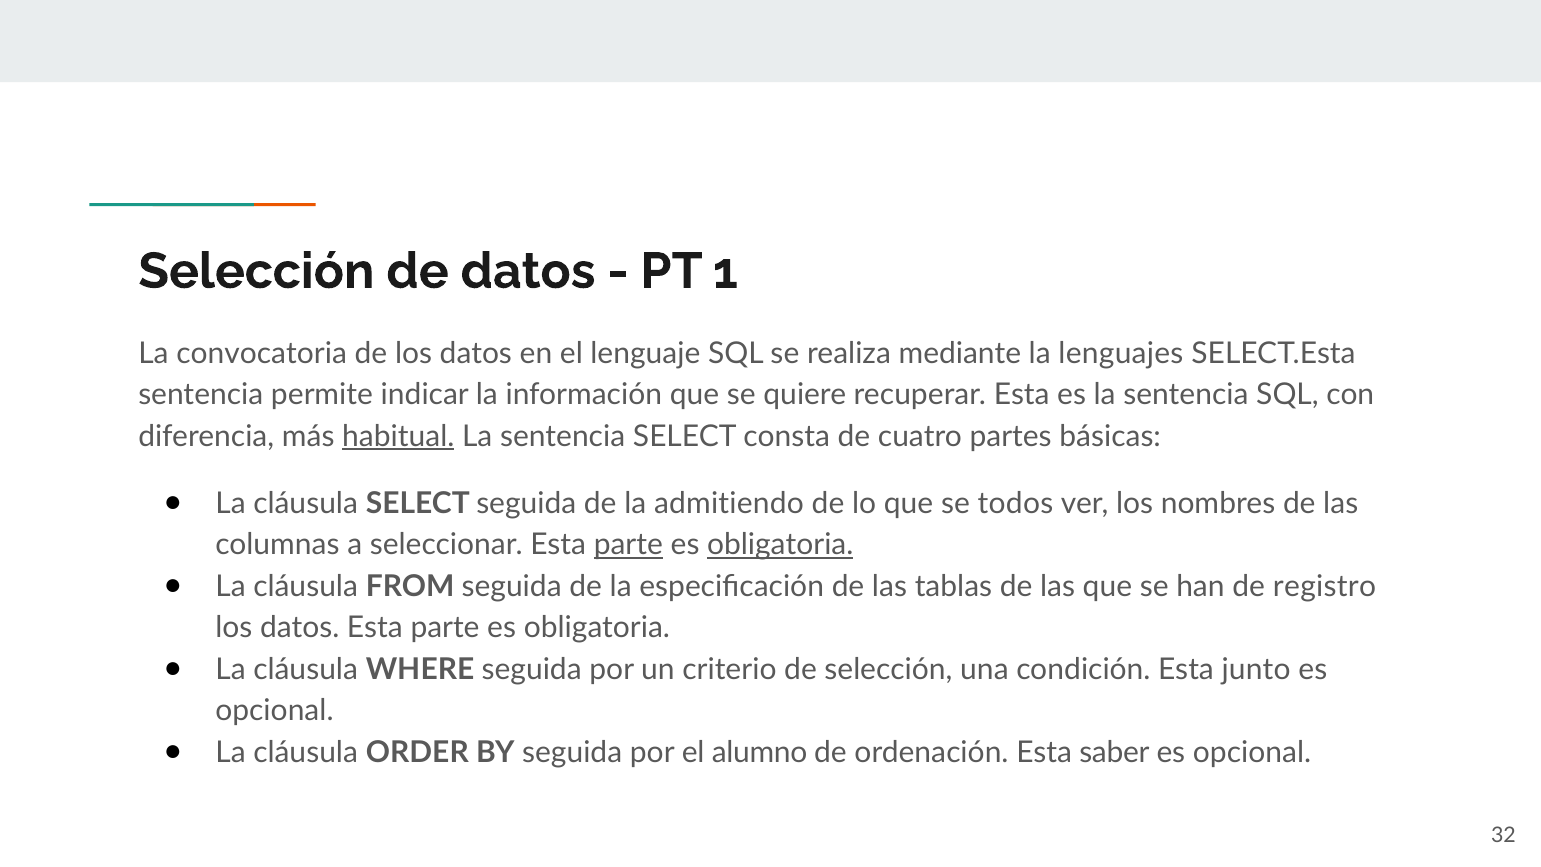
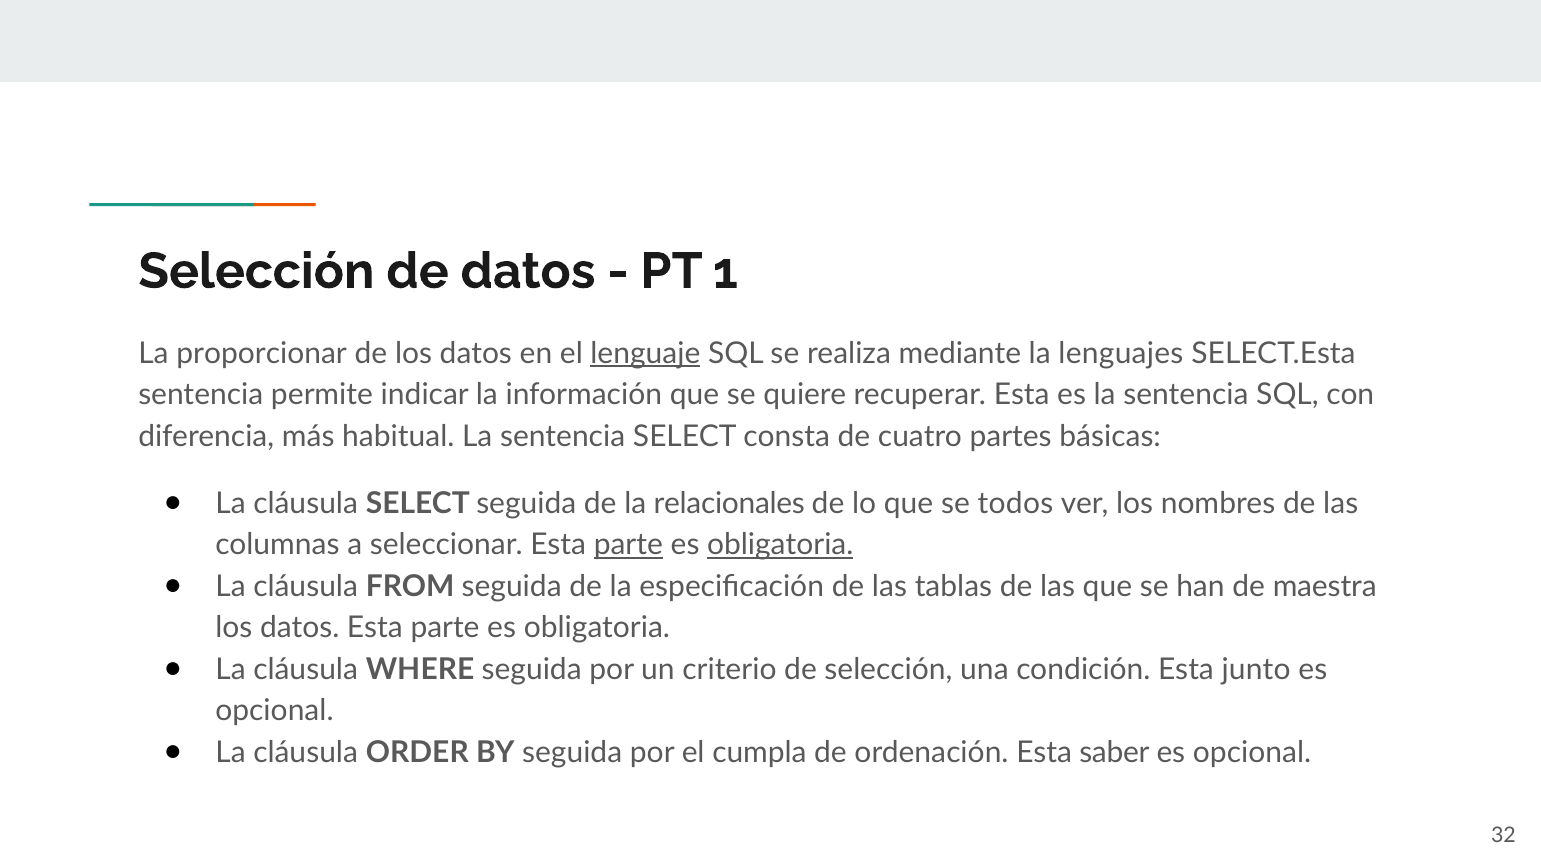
convocatoria: convocatoria -> proporcionar
lenguaje underline: none -> present
habitual underline: present -> none
admitiendo: admitiendo -> relacionales
registro: registro -> maestra
alumno: alumno -> cumpla
